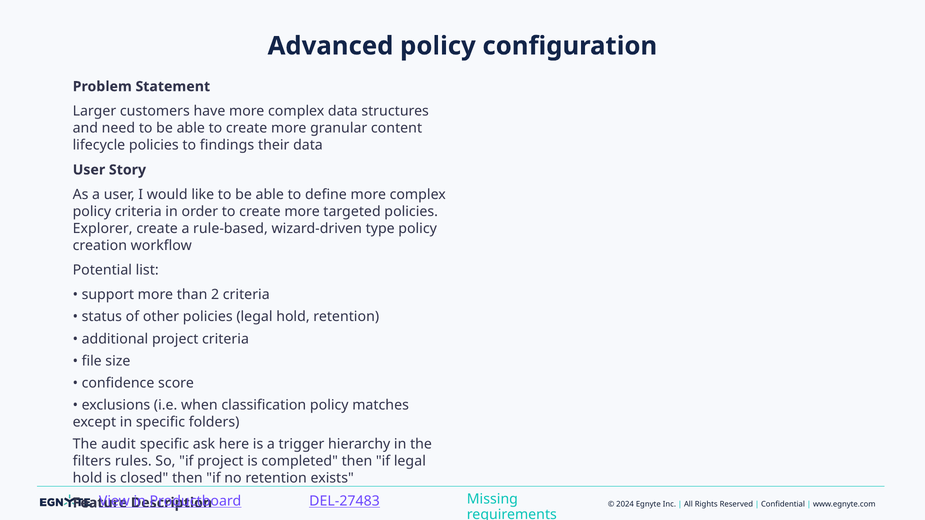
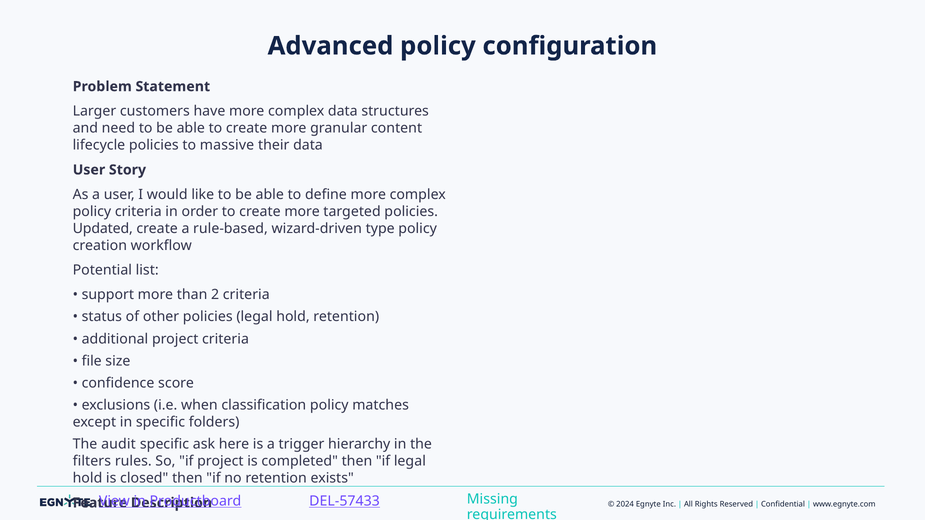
findings: findings -> massive
Explorer: Explorer -> Updated
DEL-27483: DEL-27483 -> DEL-57433
